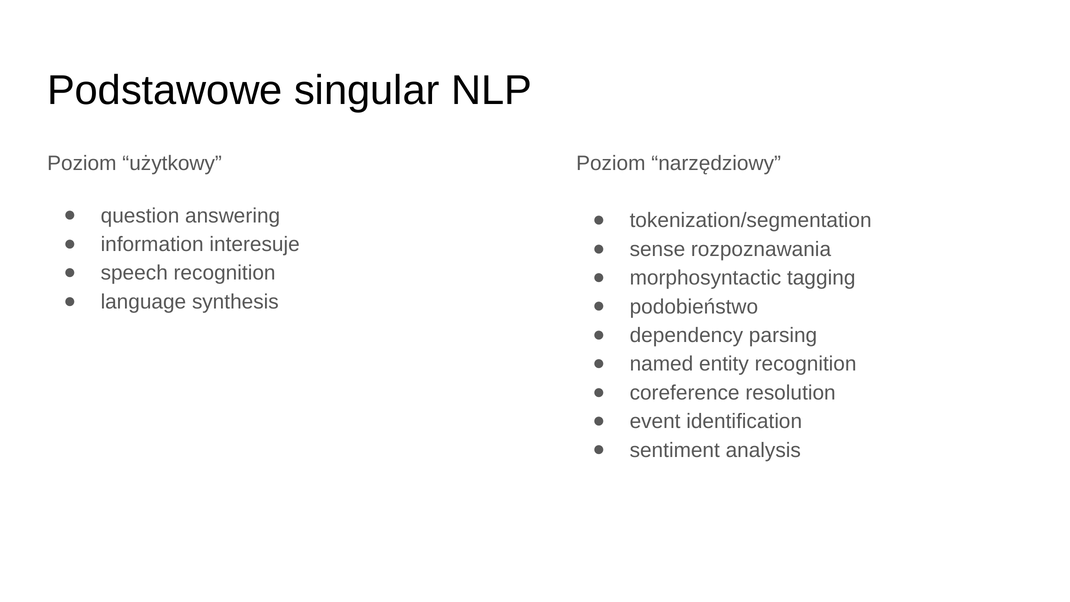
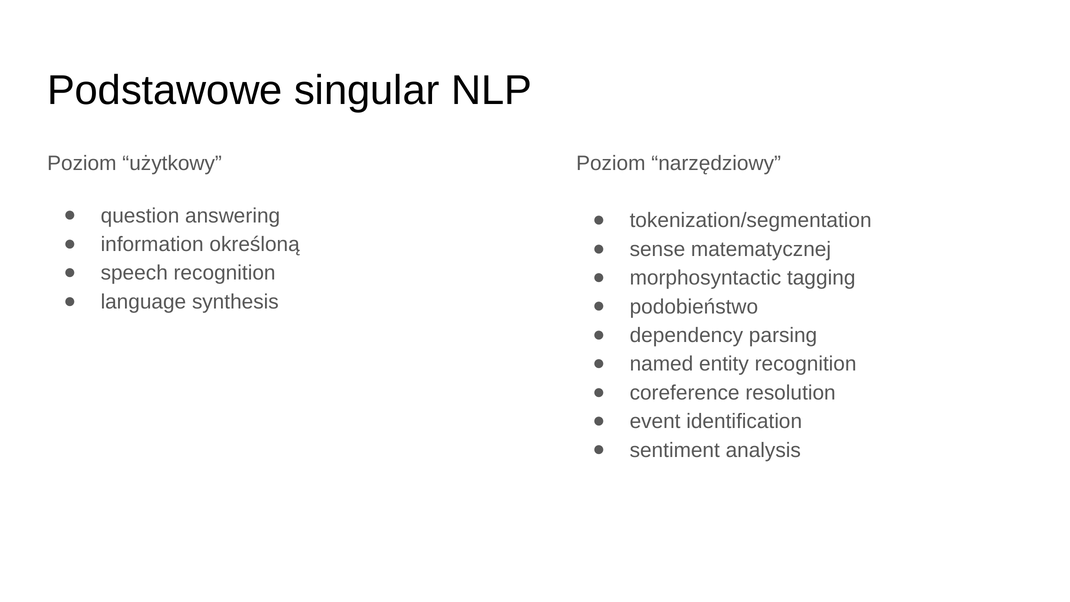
interesuje: interesuje -> określoną
rozpoznawania: rozpoznawania -> matematycznej
